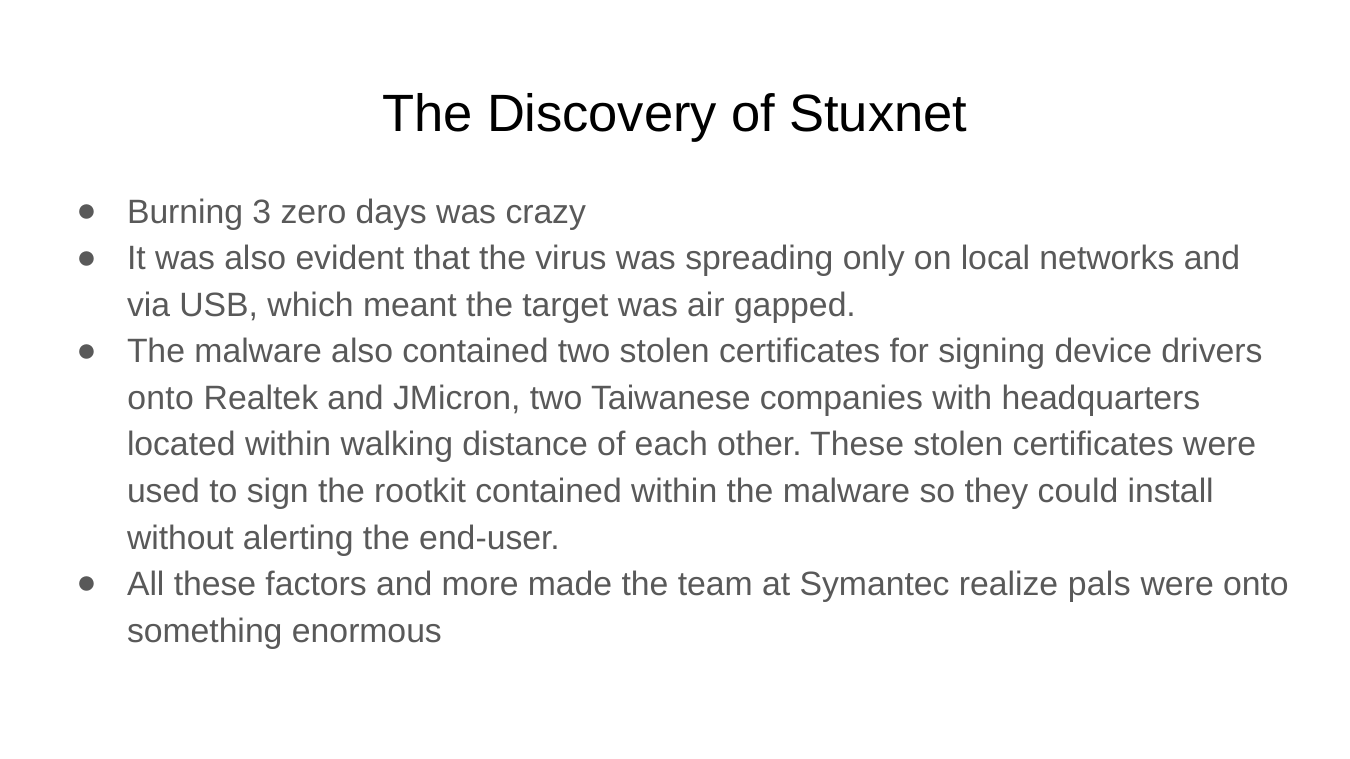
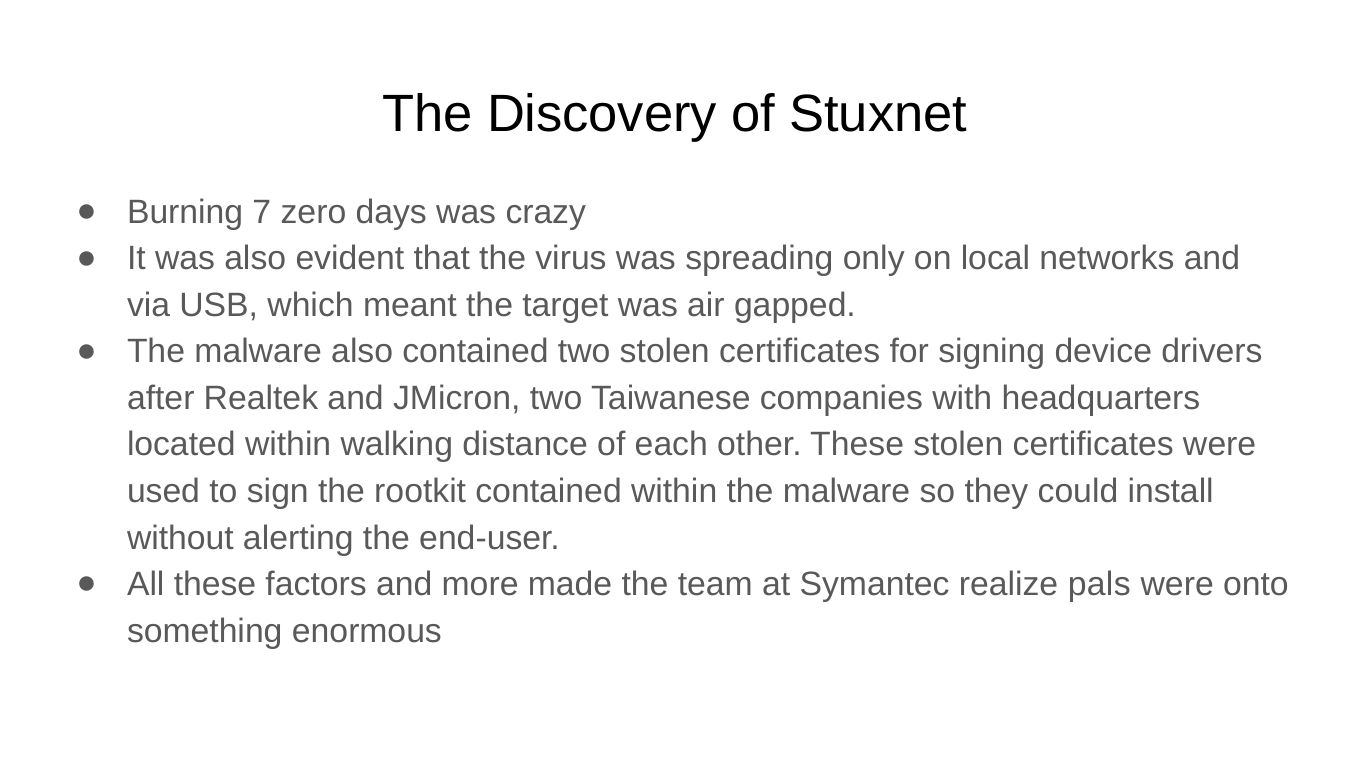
3: 3 -> 7
onto at (161, 399): onto -> after
